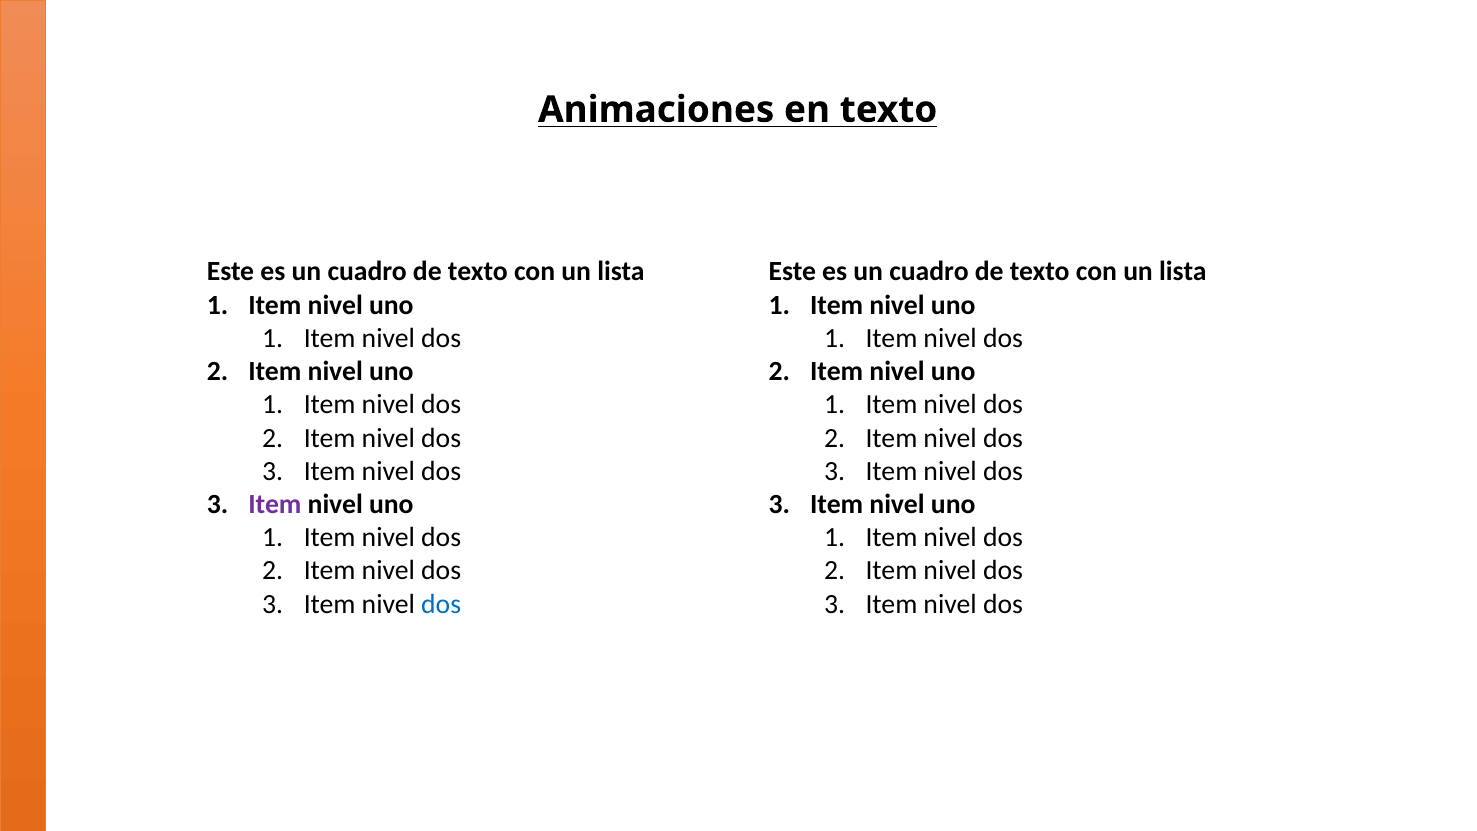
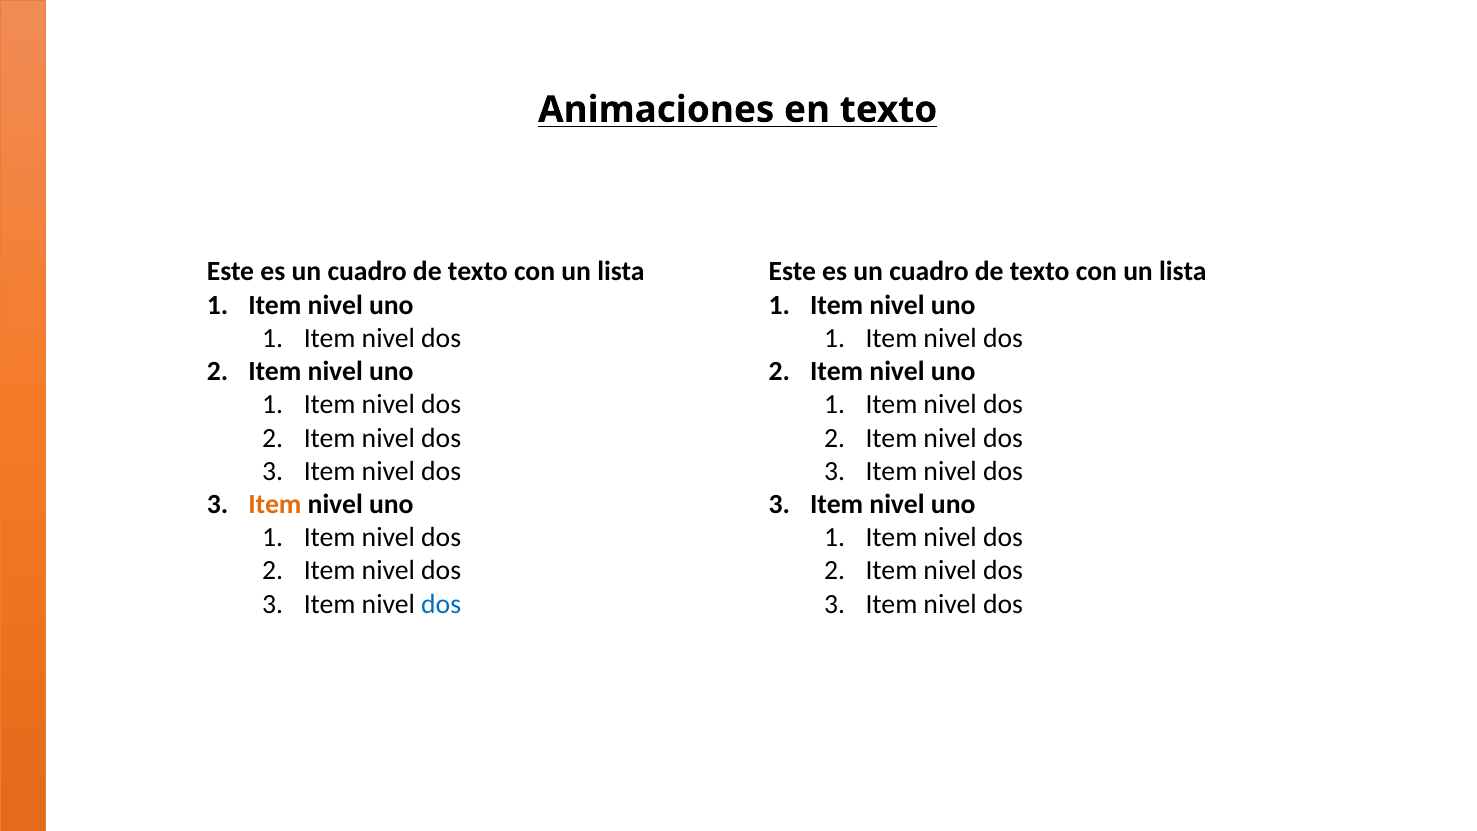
Item at (275, 504) colour: purple -> orange
